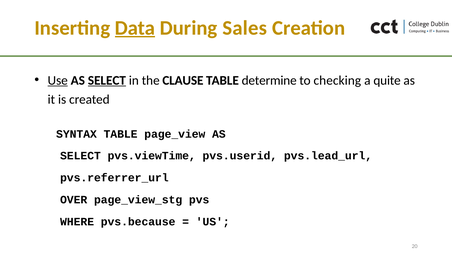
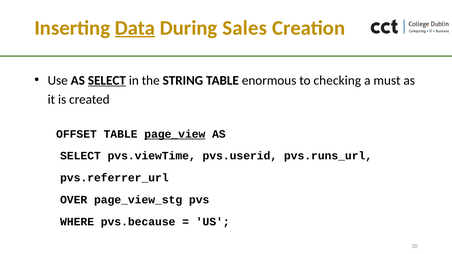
Use underline: present -> none
CLAUSE: CLAUSE -> STRING
determine: determine -> enormous
quite: quite -> must
SYNTAX: SYNTAX -> OFFSET
page_view underline: none -> present
pvs.lead_url: pvs.lead_url -> pvs.runs_url
